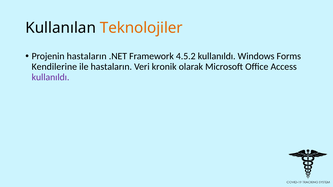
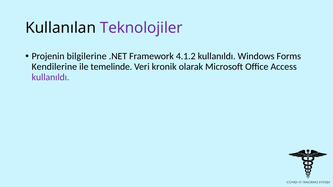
Teknolojiler colour: orange -> purple
Projenin hastaların: hastaların -> bilgilerine
4.5.2: 4.5.2 -> 4.1.2
ile hastaların: hastaların -> temelinde
